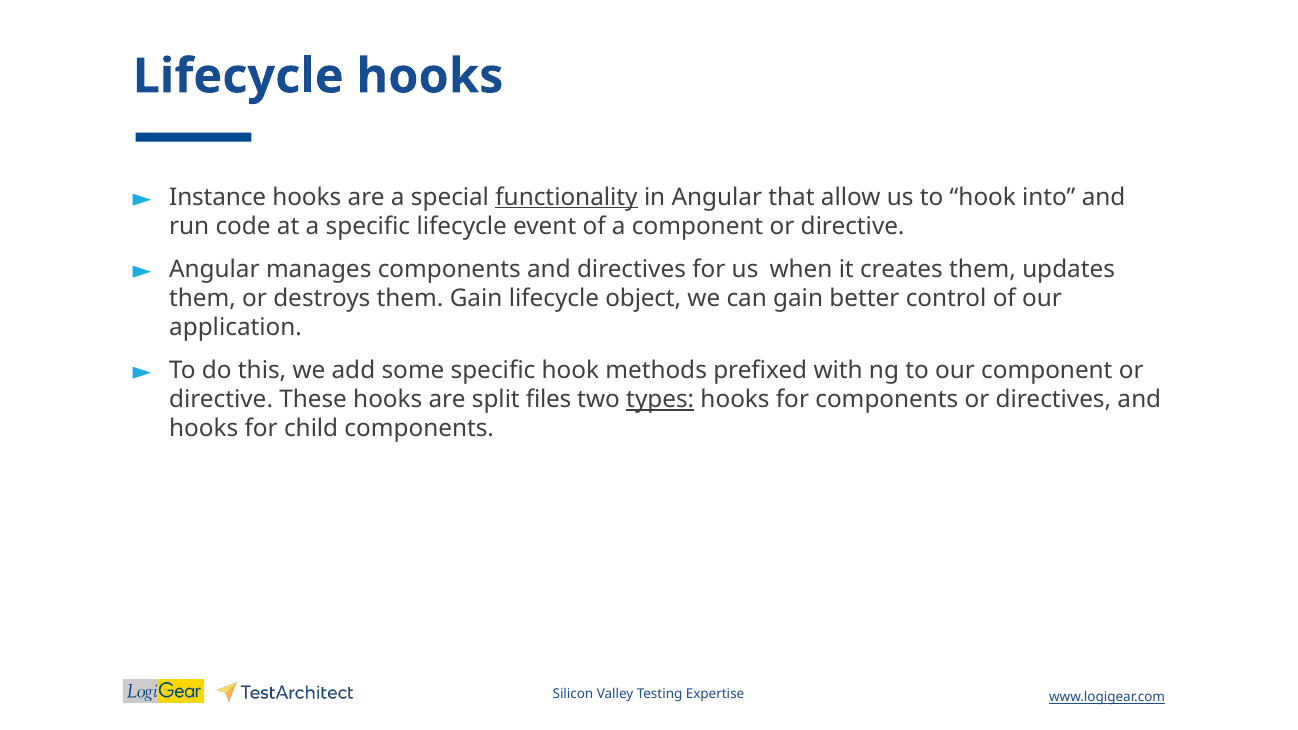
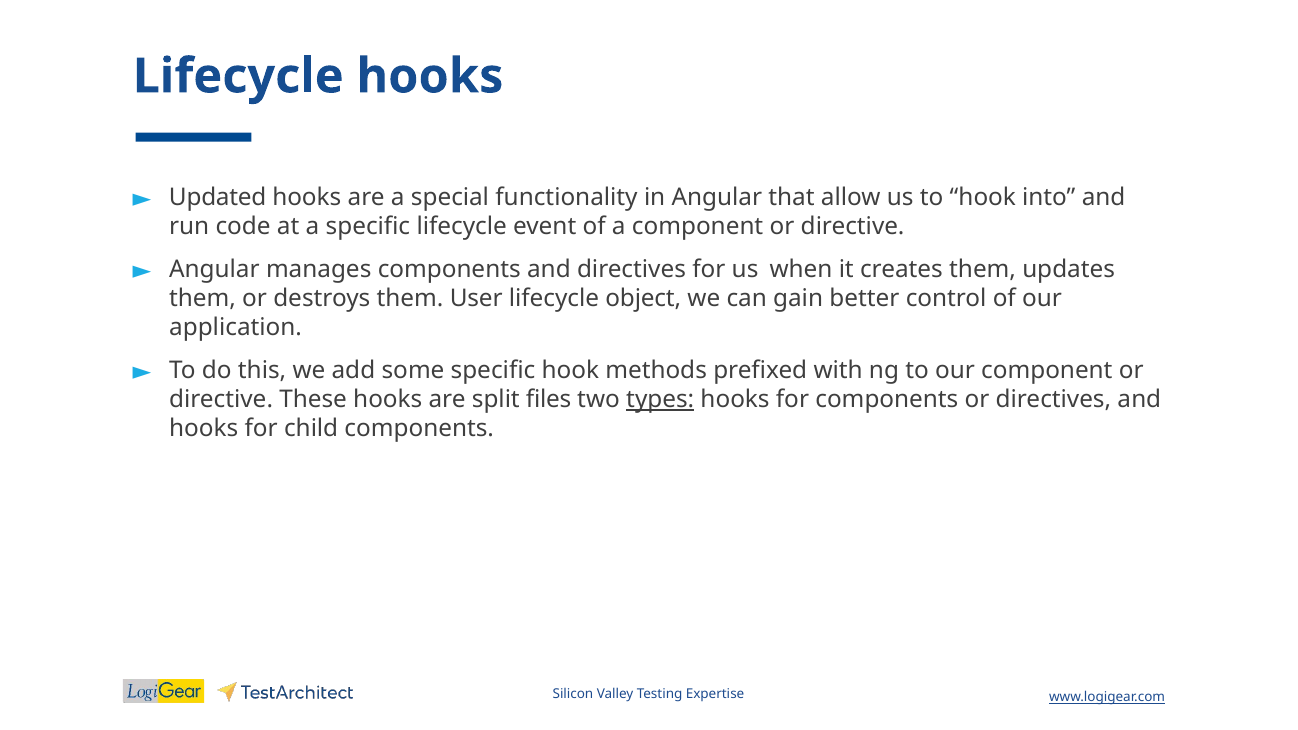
Instance: Instance -> Updated
functionality underline: present -> none
them Gain: Gain -> User
